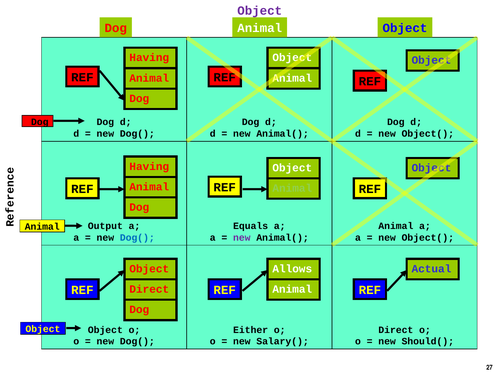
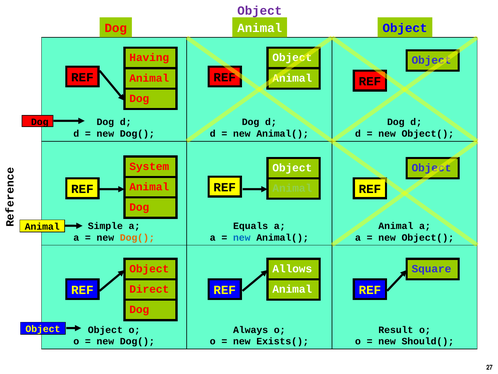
Having at (149, 166): Having -> System
Output: Output -> Simple
Dog( at (137, 237) colour: blue -> orange
new at (242, 237) colour: purple -> blue
Actual: Actual -> Square
Either: Either -> Always
Direct at (396, 329): Direct -> Result
Salary(: Salary( -> Exists(
